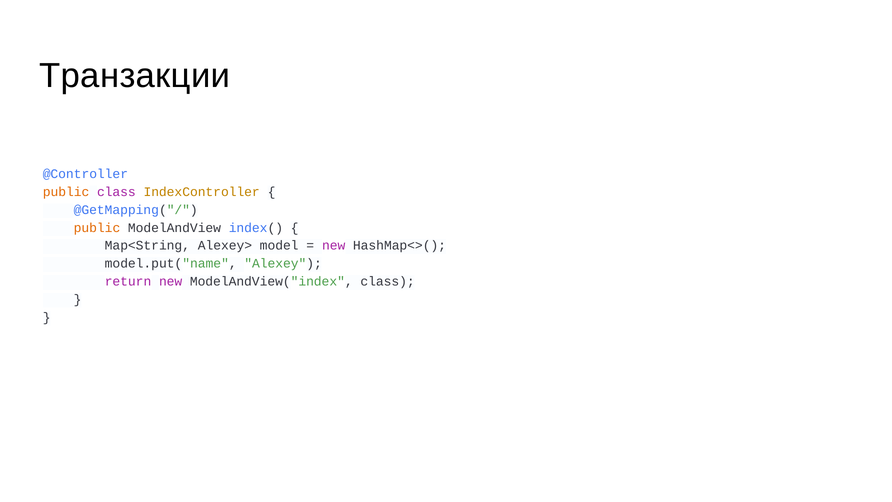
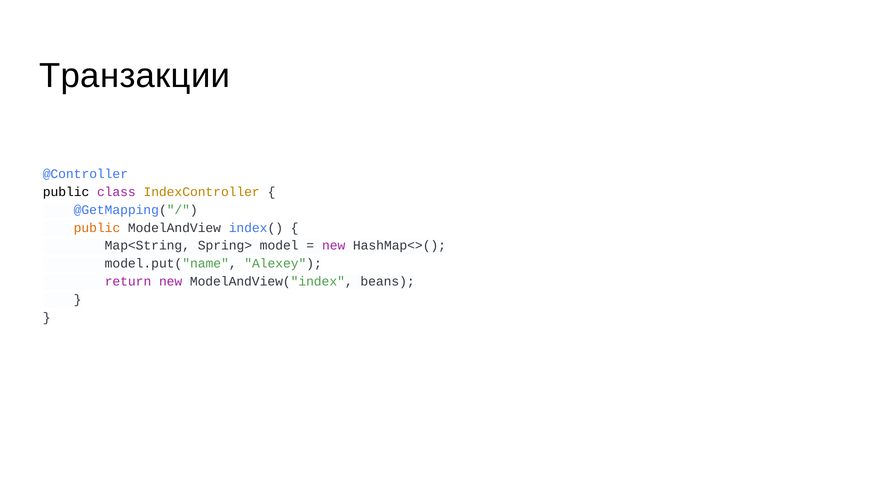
public at (66, 192) colour: orange -> black
Alexey>: Alexey> -> Spring>
ModelAndView("index class: class -> beans
